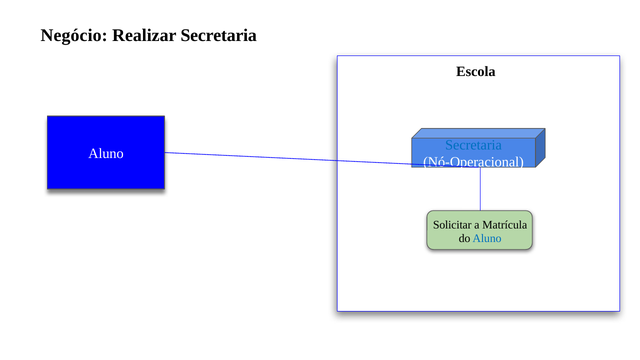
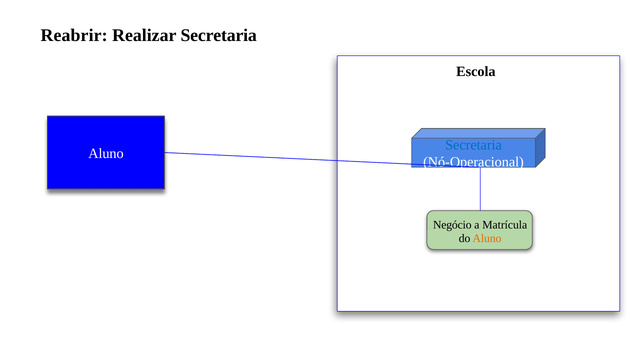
Negócio: Negócio -> Reabrir
Solicitar: Solicitar -> Negócio
Aluno at (487, 239) colour: blue -> orange
